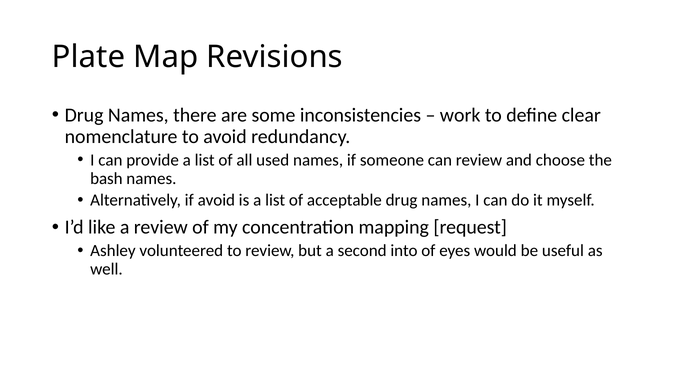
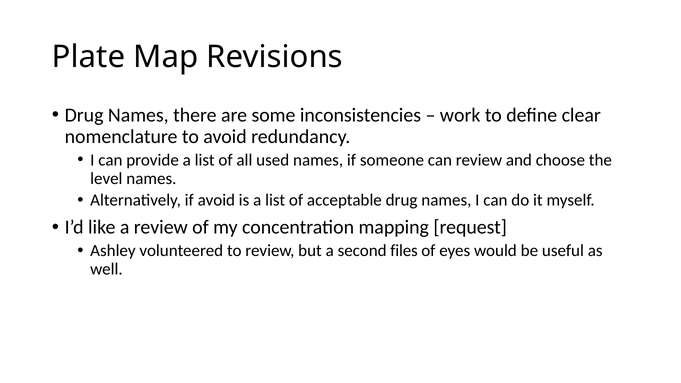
bash: bash -> level
into: into -> files
